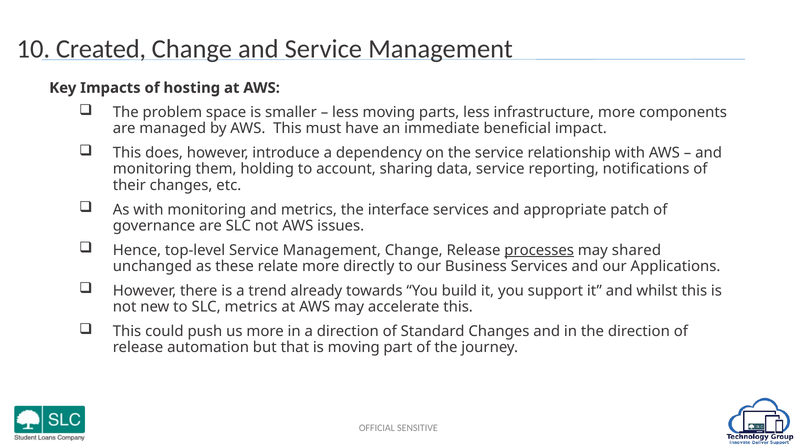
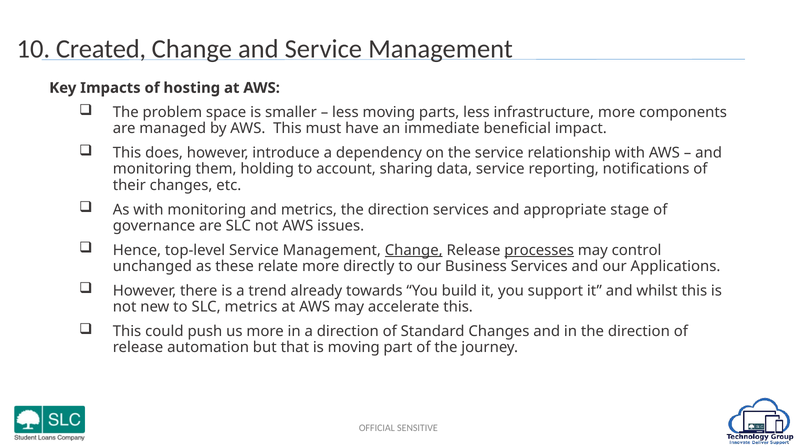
metrics the interface: interface -> direction
patch: patch -> stage
Change at (414, 250) underline: none -> present
shared: shared -> control
